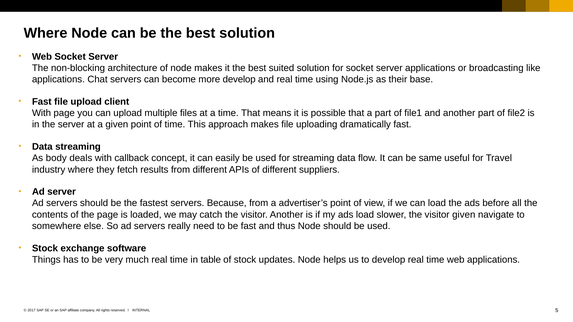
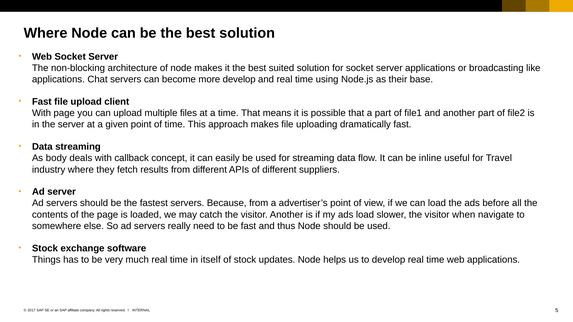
same: same -> inline
visitor given: given -> when
table: table -> itself
